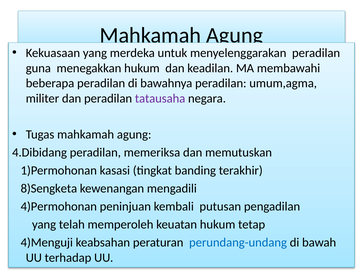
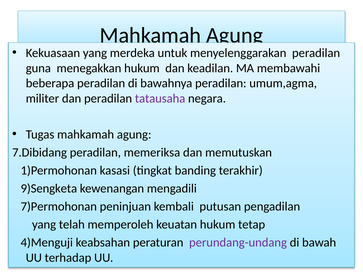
4.Dibidang: 4.Dibidang -> 7.Dibidang
8)Sengketa: 8)Sengketa -> 9)Sengketa
4)Permohonan: 4)Permohonan -> 7)Permohonan
perundang-undang colour: blue -> purple
